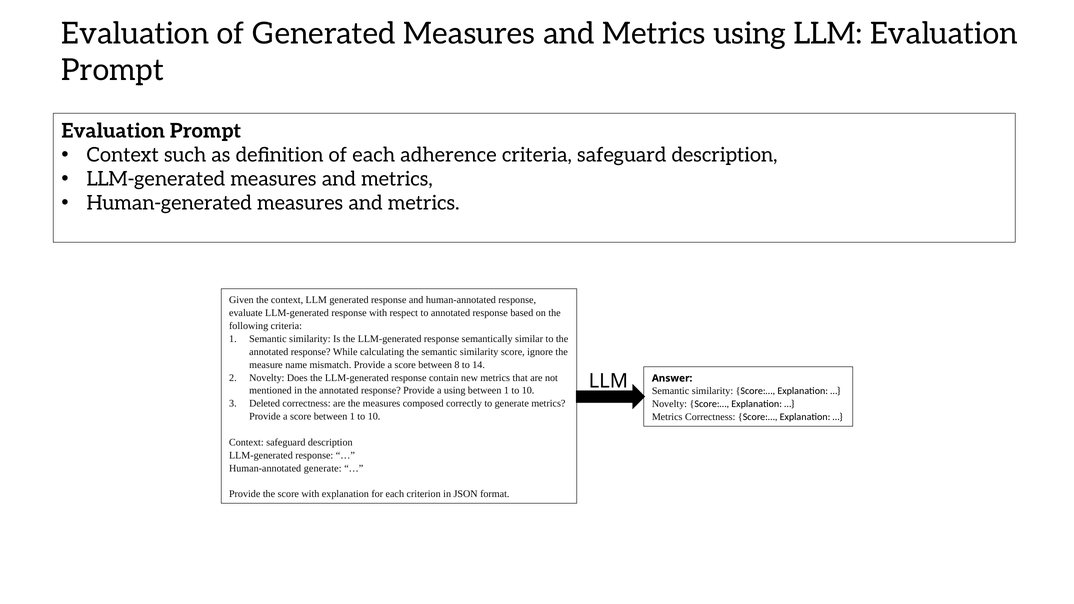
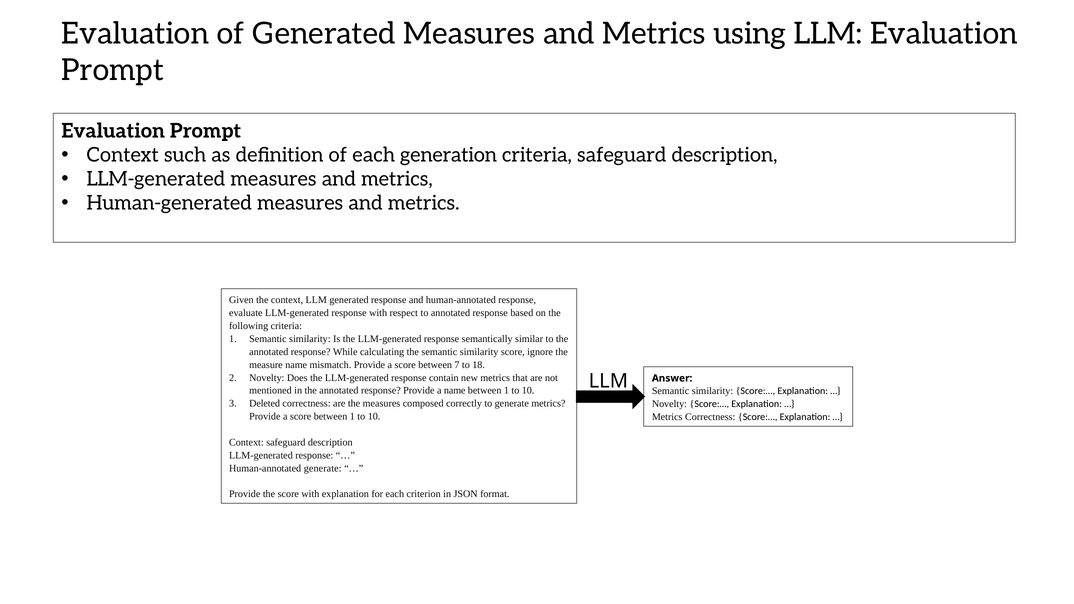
adherence: adherence -> generation
8: 8 -> 7
14: 14 -> 18
a using: using -> name
